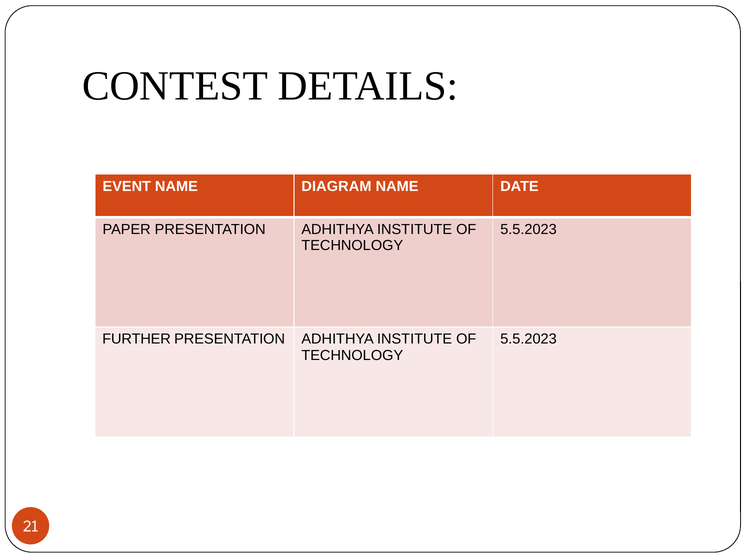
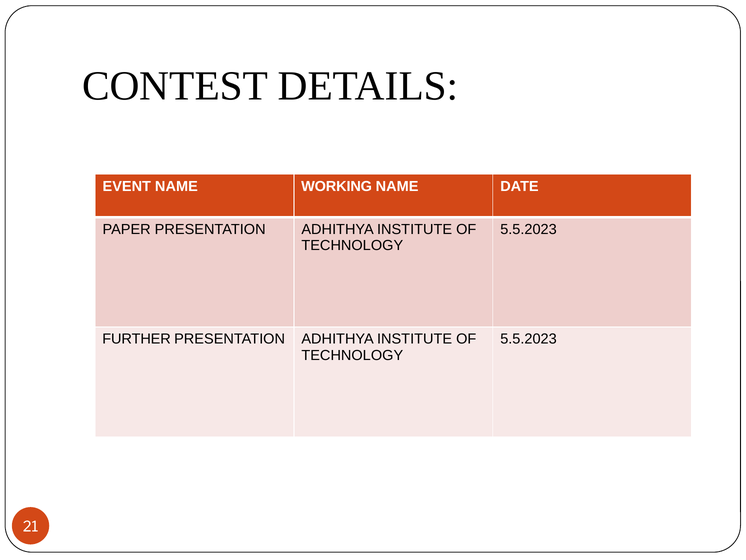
DIAGRAM: DIAGRAM -> WORKING
